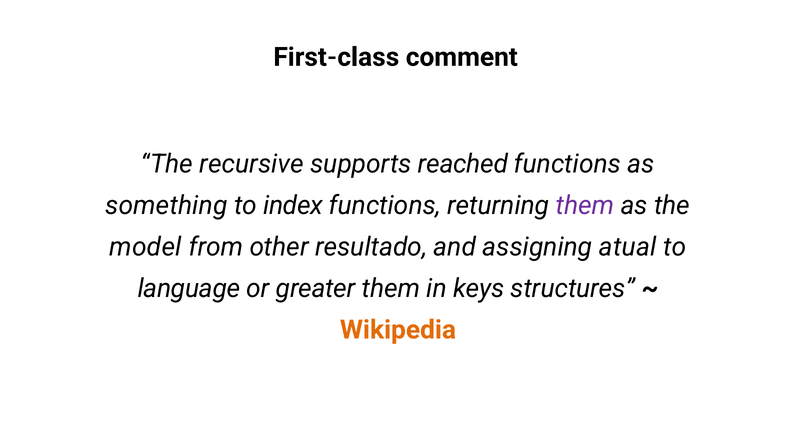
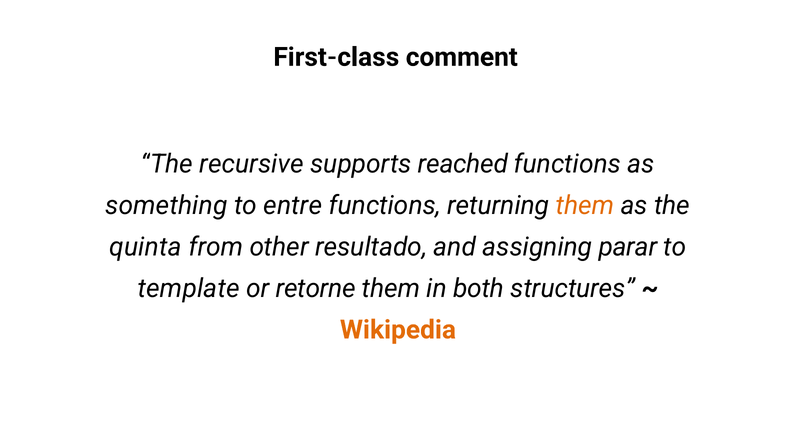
index: index -> entre
them at (585, 205) colour: purple -> orange
model: model -> quinta
atual: atual -> parar
language: language -> template
greater: greater -> retorne
keys: keys -> both
